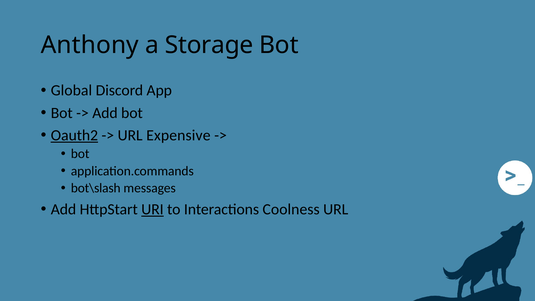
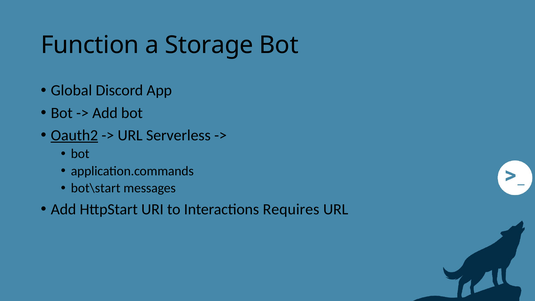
Anthony: Anthony -> Function
Expensive: Expensive -> Serverless
bot\slash: bot\slash -> bot\start
URI underline: present -> none
Coolness: Coolness -> Requires
